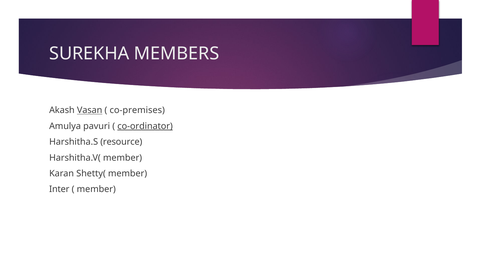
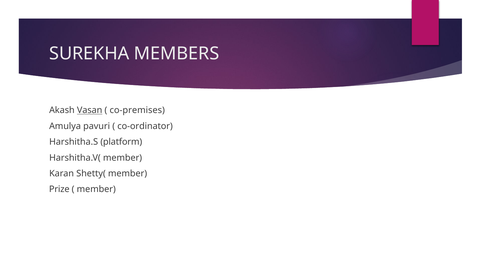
co-ordinator underline: present -> none
resource: resource -> platform
Inter: Inter -> Prize
